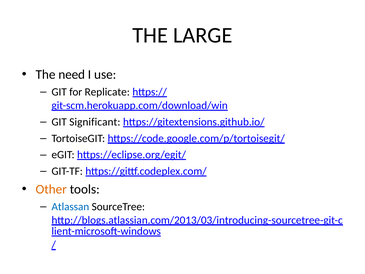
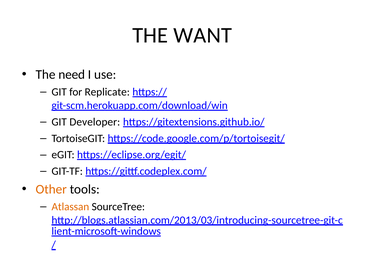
LARGE: LARGE -> WANT
Significant: Significant -> Developer
Atlassan colour: blue -> orange
